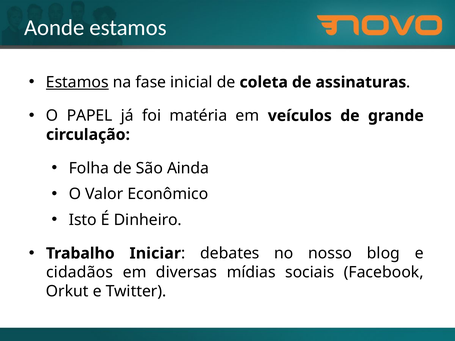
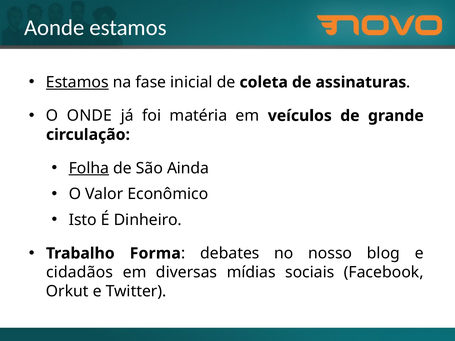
PAPEL: PAPEL -> ONDE
Folha underline: none -> present
Iniciar: Iniciar -> Forma
